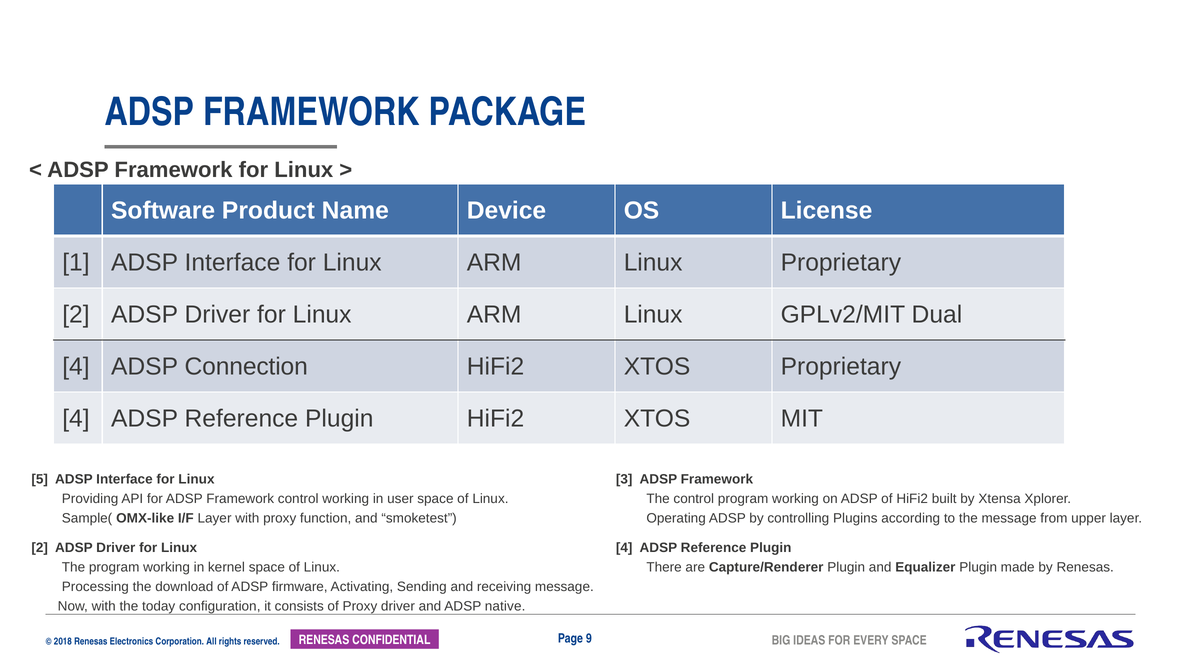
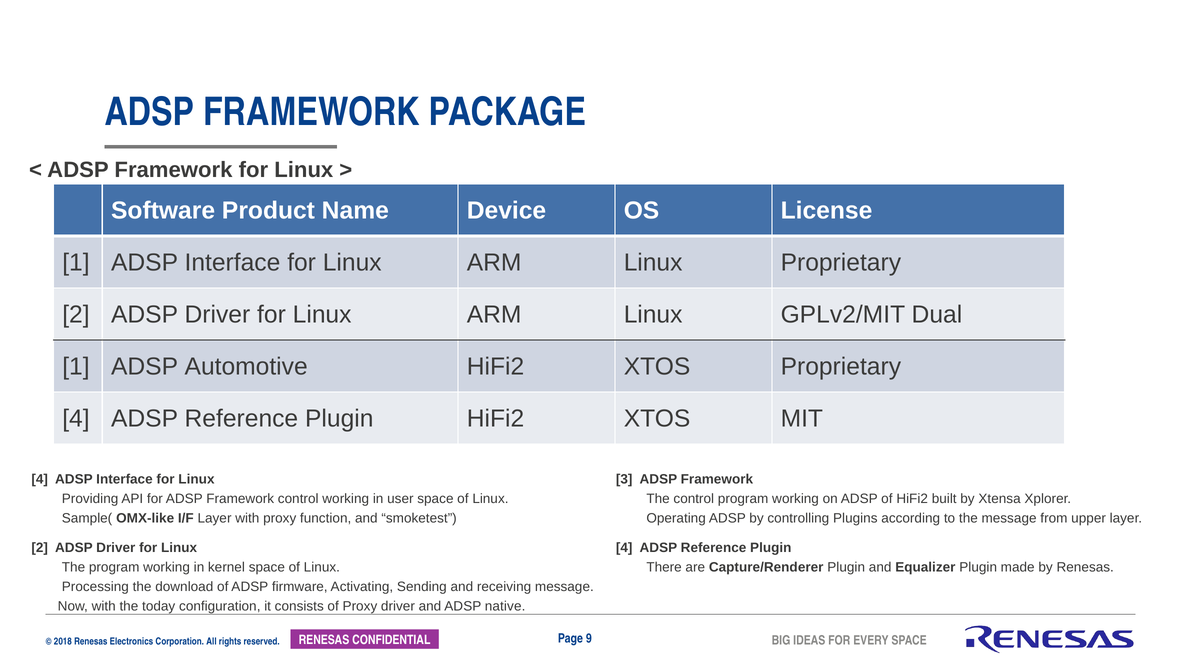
4 at (76, 366): 4 -> 1
Connection: Connection -> Automotive
5 at (40, 479): 5 -> 4
